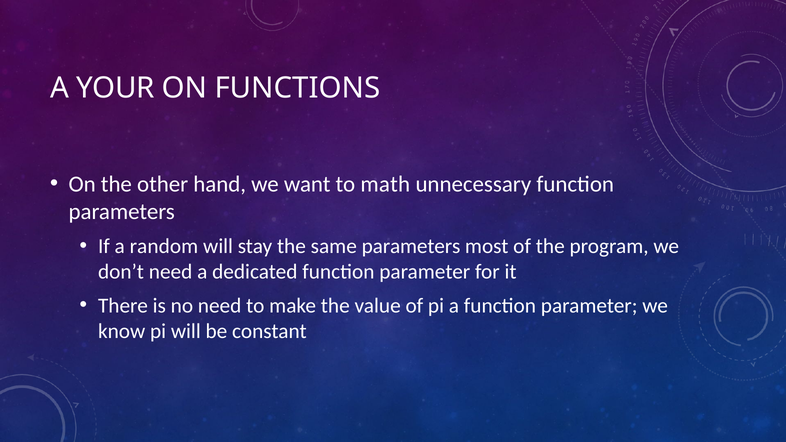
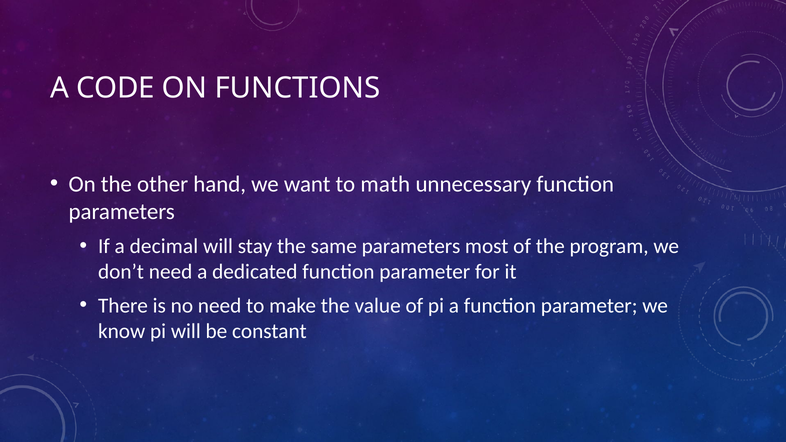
YOUR: YOUR -> CODE
random: random -> decimal
